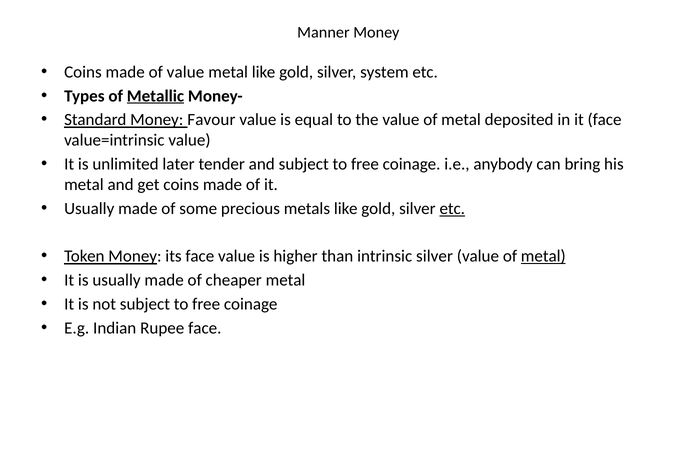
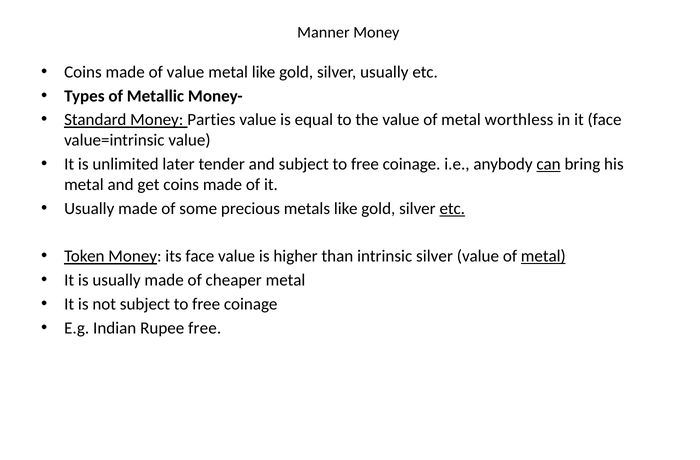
silver system: system -> usually
Metallic underline: present -> none
Favour: Favour -> Parties
deposited: deposited -> worthless
can underline: none -> present
Rupee face: face -> free
